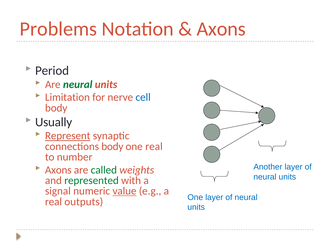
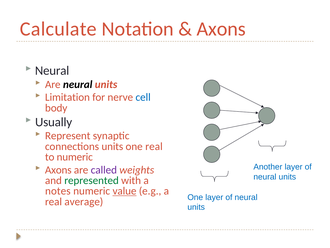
Problems: Problems -> Calculate
Period at (52, 70): Period -> Neural
neural at (78, 84) colour: green -> black
Represent underline: present -> none
connections body: body -> units
to number: number -> numeric
called colour: green -> purple
signal: signal -> notes
outputs: outputs -> average
